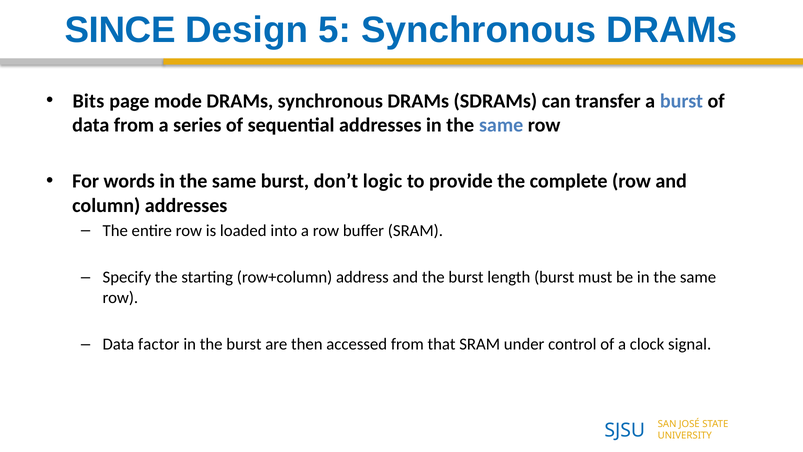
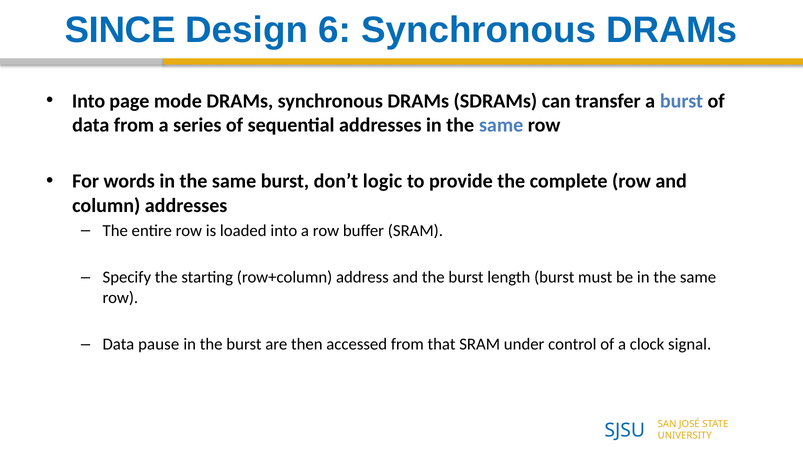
5: 5 -> 6
Bits at (88, 101): Bits -> Into
factor: factor -> pause
